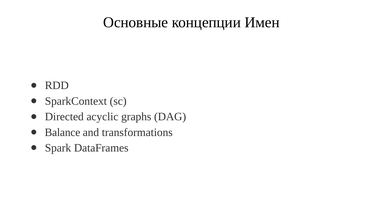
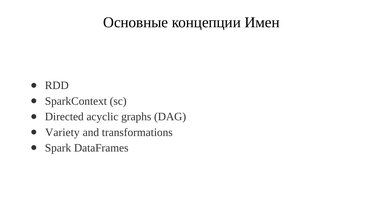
Balance: Balance -> Variety
